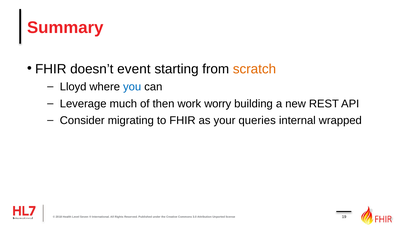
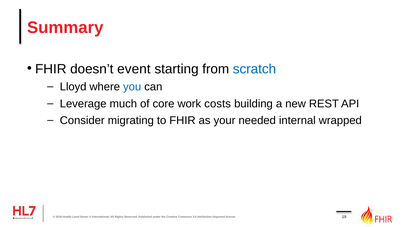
scratch colour: orange -> blue
then: then -> core
worry: worry -> costs
queries: queries -> needed
